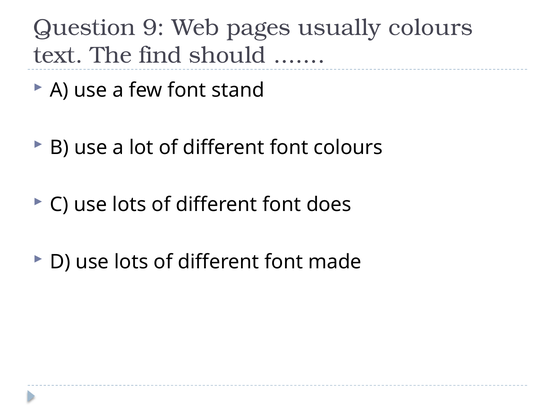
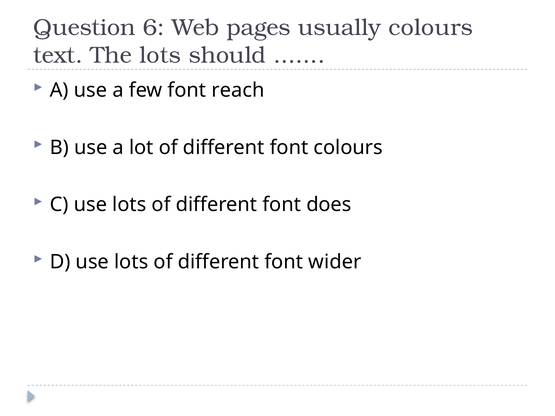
9: 9 -> 6
The find: find -> lots
stand: stand -> reach
made: made -> wider
